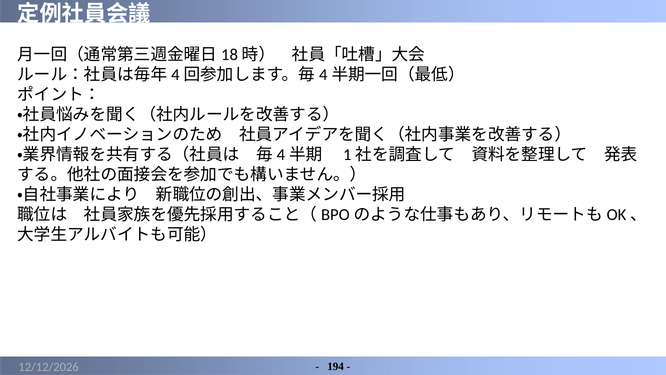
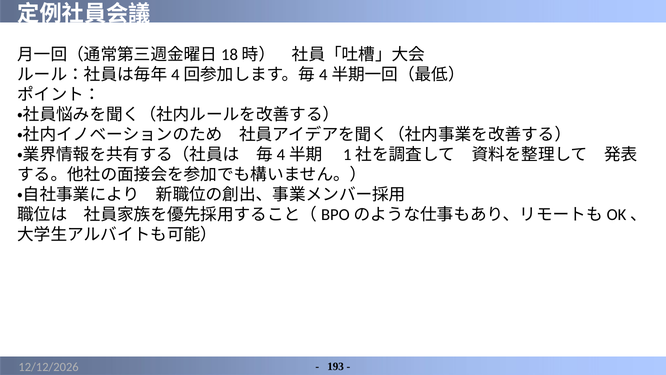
194: 194 -> 193
